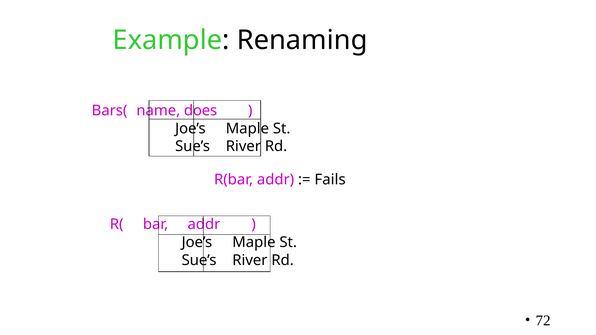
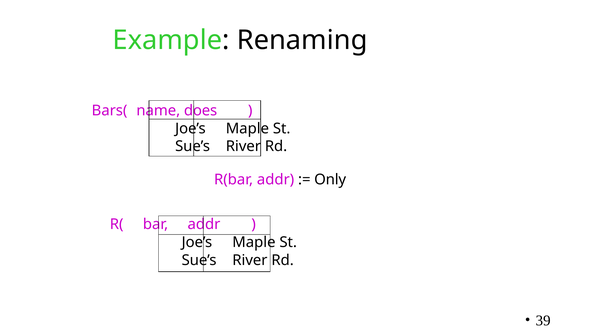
Fails: Fails -> Only
72: 72 -> 39
